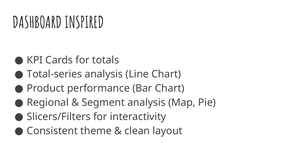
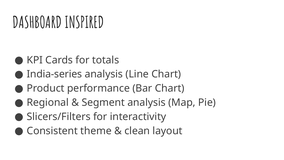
Total-series: Total-series -> India-series
